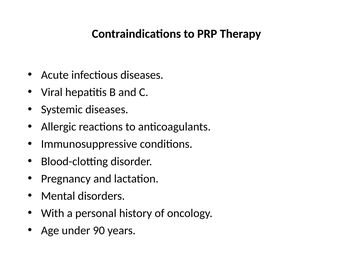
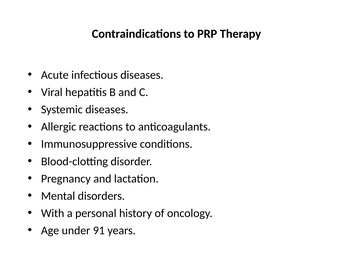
90: 90 -> 91
